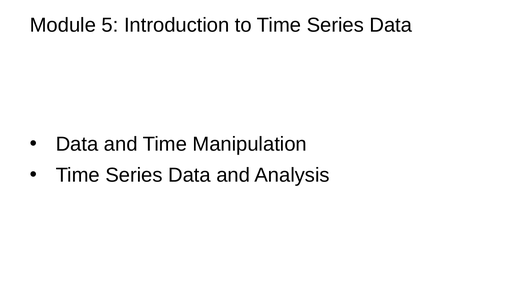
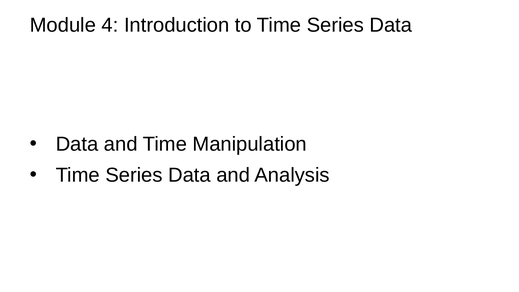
5: 5 -> 4
